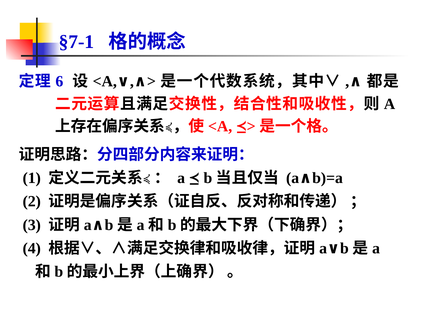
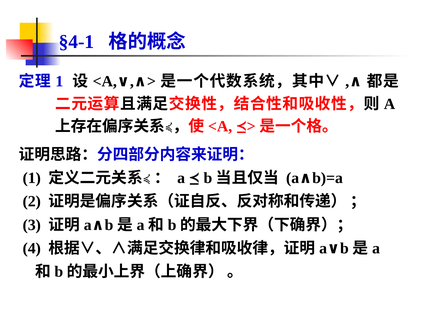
§7-1: §7-1 -> §4-1
6 at (59, 82): 6 -> 1
